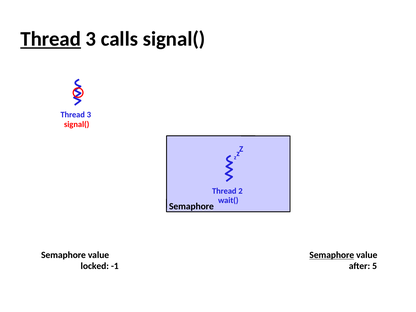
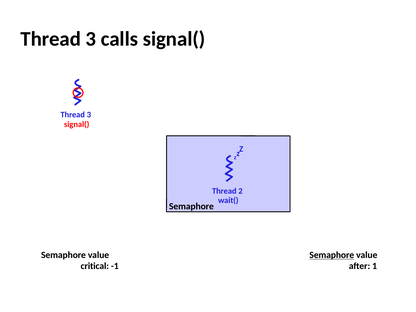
Thread at (51, 39) underline: present -> none
locked: locked -> critical
5: 5 -> 1
